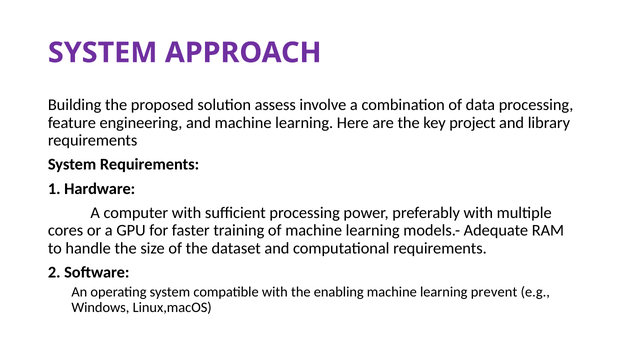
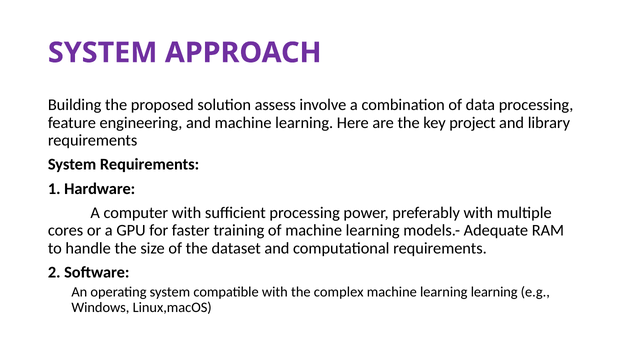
enabling: enabling -> complex
learning prevent: prevent -> learning
